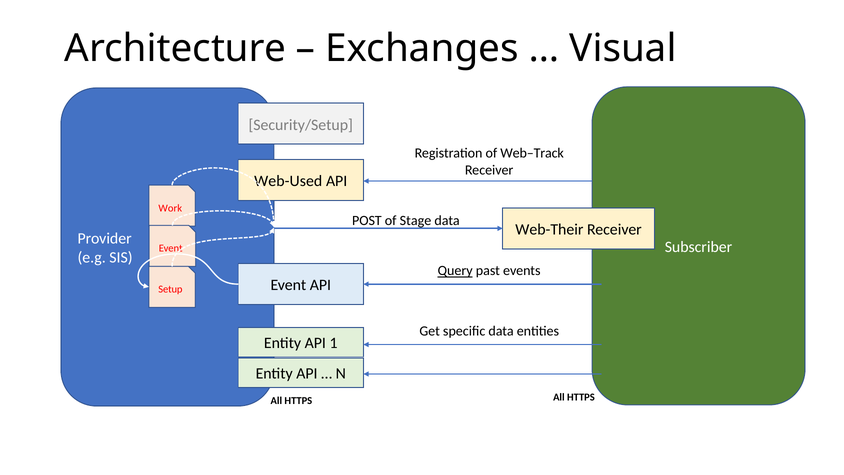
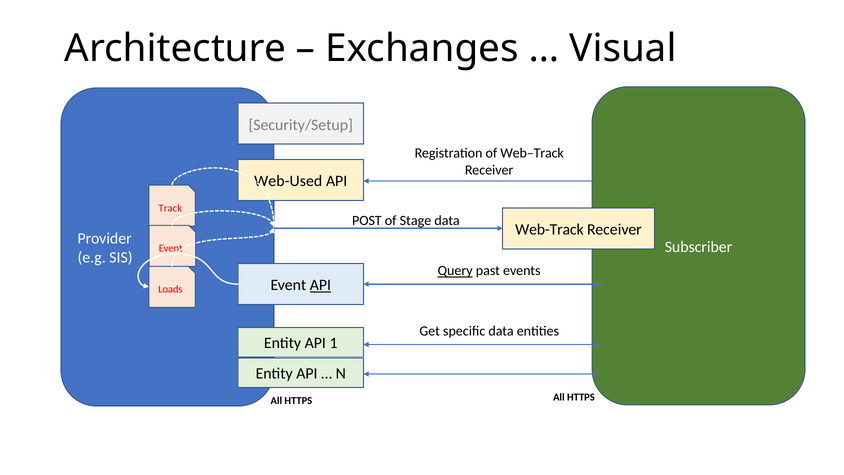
Work: Work -> Track
Web-Their: Web-Their -> Web-Track
API at (320, 285) underline: none -> present
Setup: Setup -> Loads
